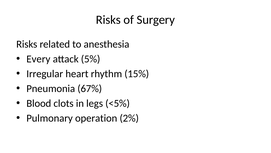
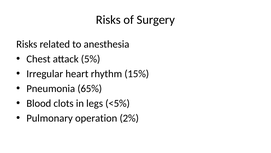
Every: Every -> Chest
67%: 67% -> 65%
